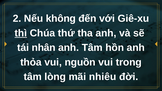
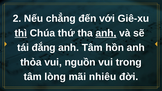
không: không -> chẳng
anh at (106, 33) underline: none -> present
nhân: nhân -> đắng
